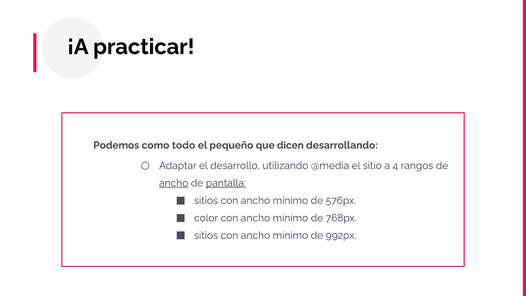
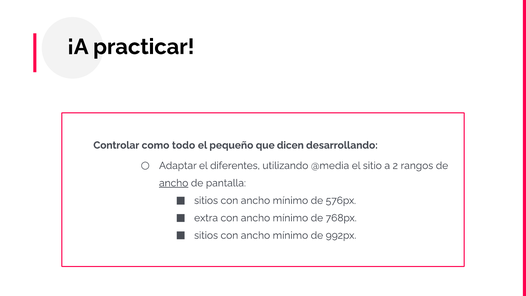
Podemos: Podemos -> Controlar
desarrollo: desarrollo -> diferentes
4: 4 -> 2
pantalla underline: present -> none
color: color -> extra
